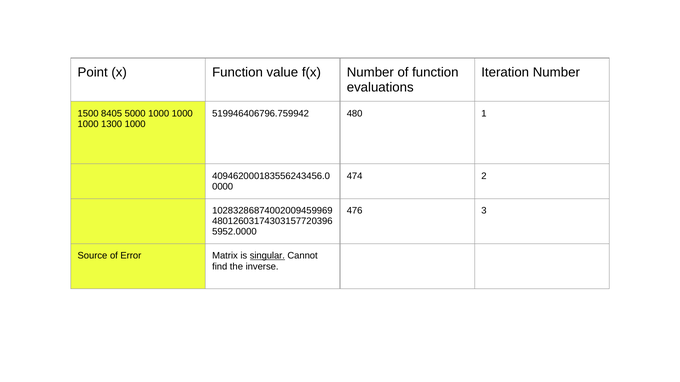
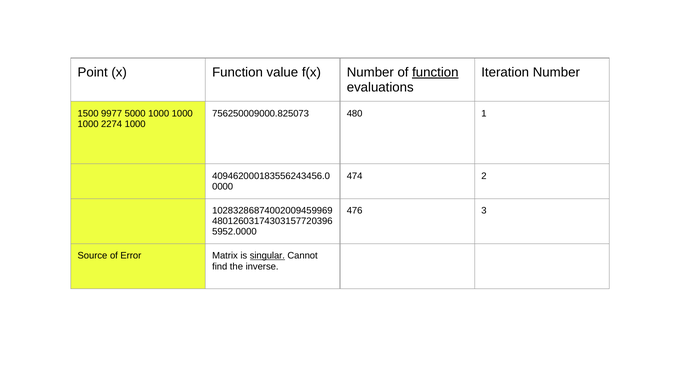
function at (435, 73) underline: none -> present
8405: 8405 -> 9977
519946406796.759942: 519946406796.759942 -> 756250009000.825073
1300: 1300 -> 2274
